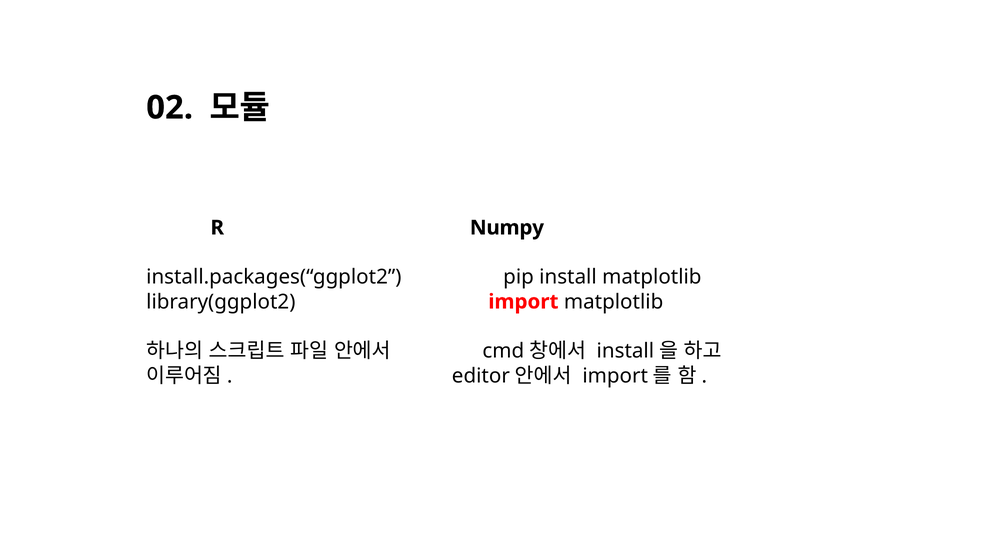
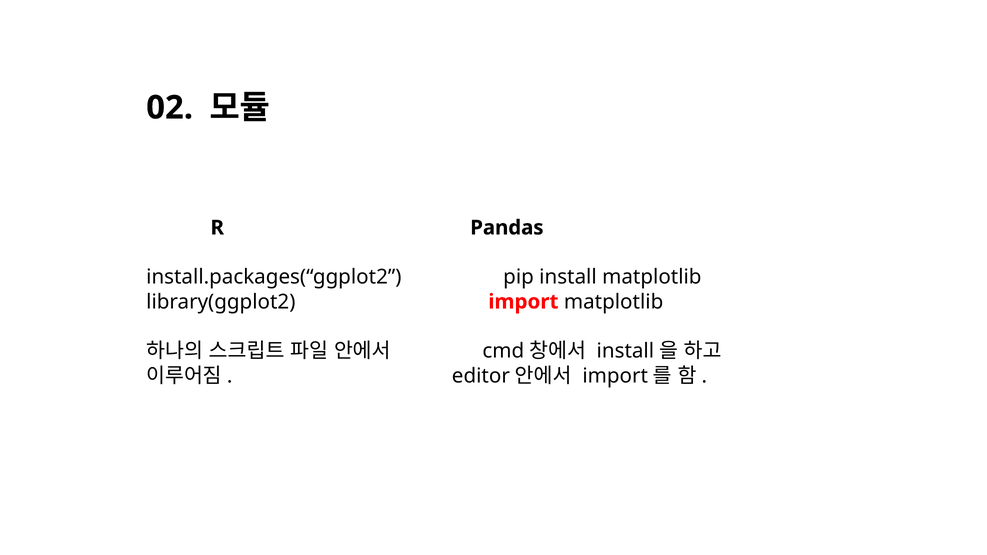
Numpy: Numpy -> Pandas
